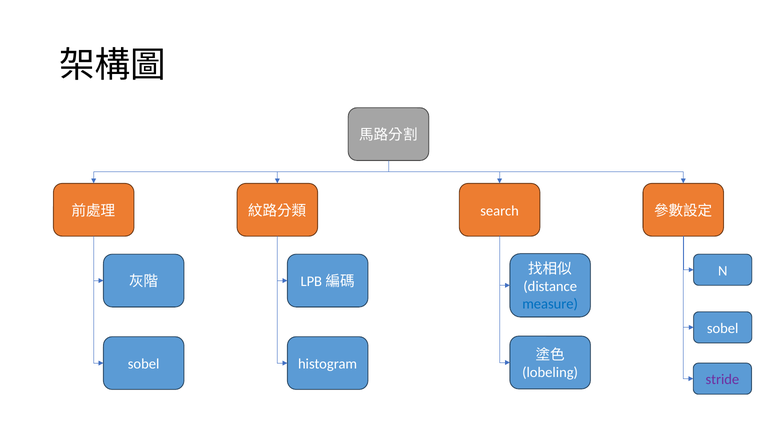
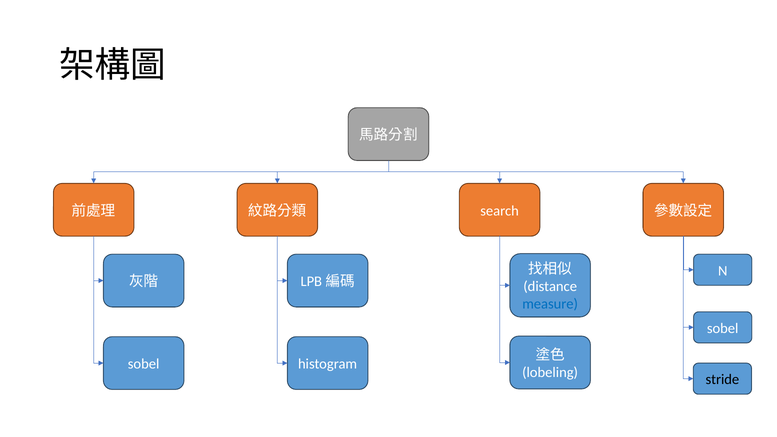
stride colour: purple -> black
